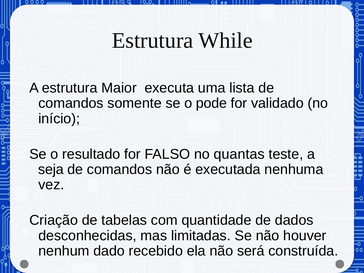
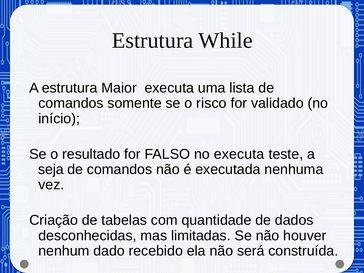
pode: pode -> risco
no quantas: quantas -> executa
